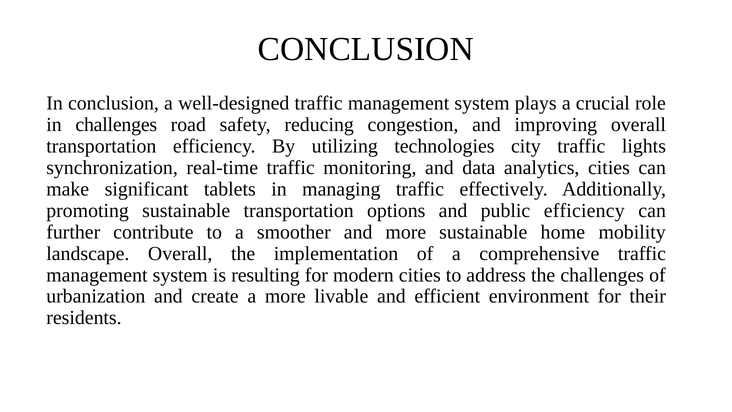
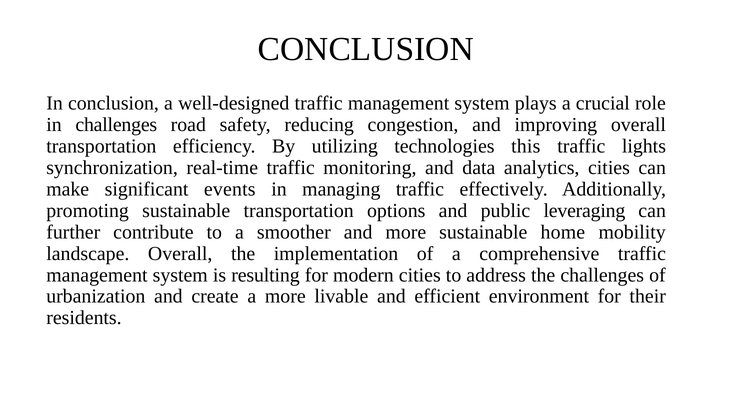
city: city -> this
tablets: tablets -> events
public efficiency: efficiency -> leveraging
